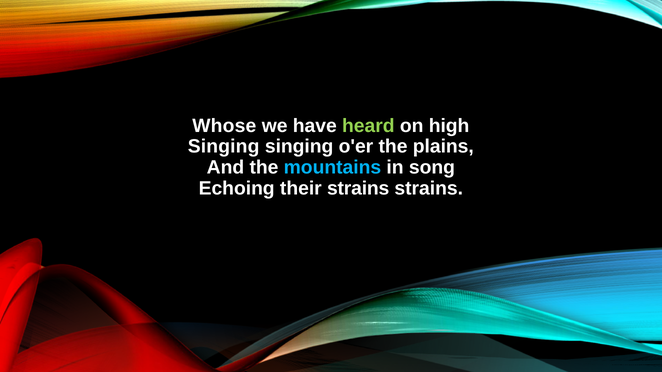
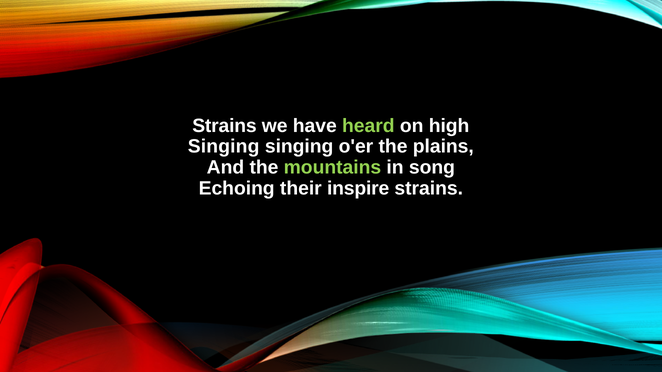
Whose at (224, 126): Whose -> Strains
mountains colour: light blue -> light green
their strains: strains -> inspire
